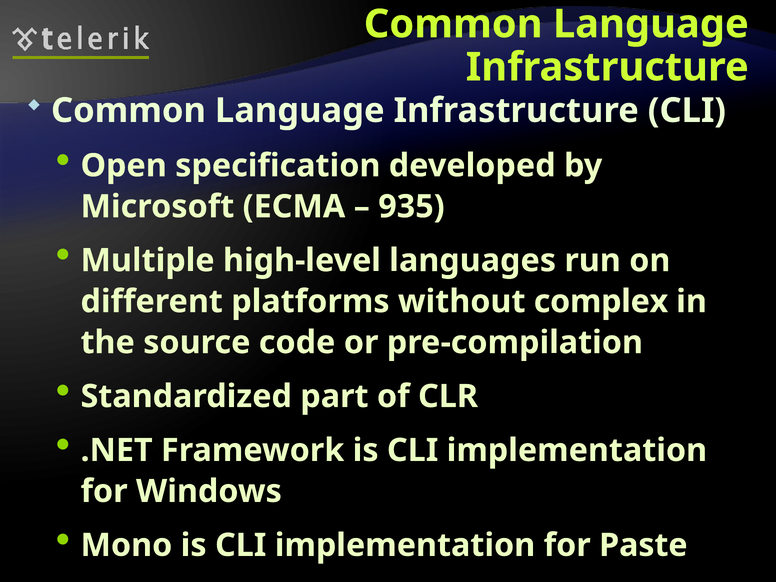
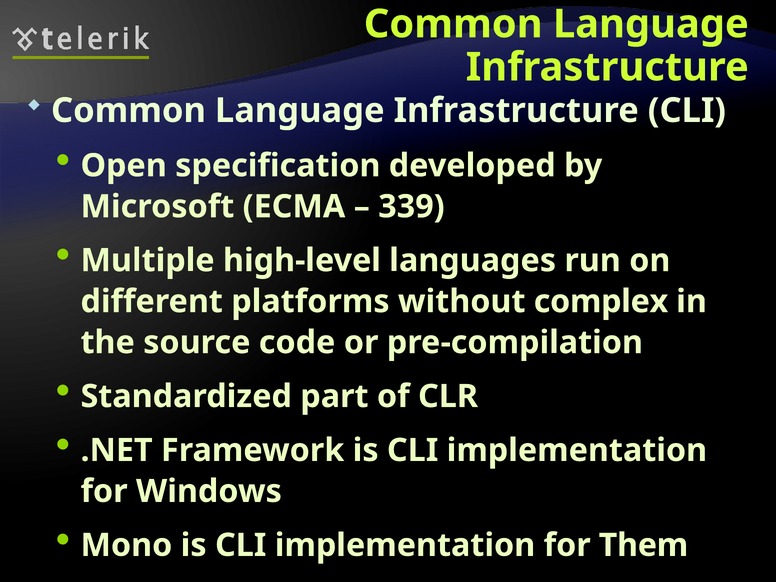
935: 935 -> 339
Paste: Paste -> Them
